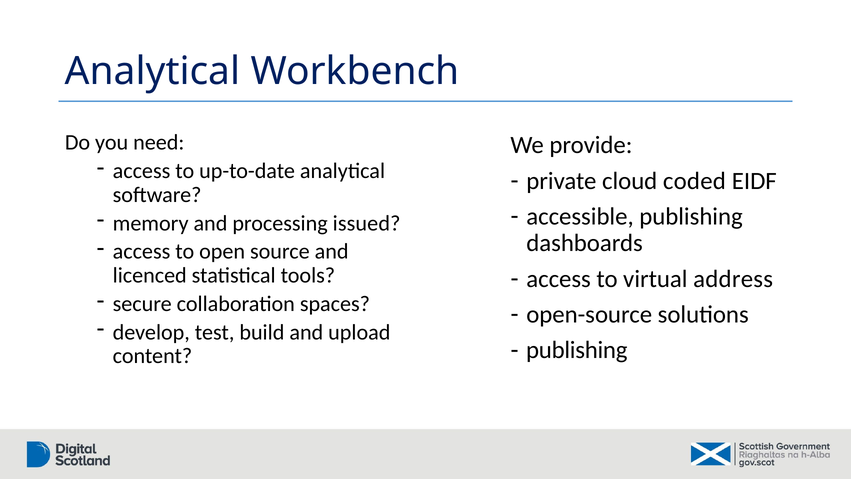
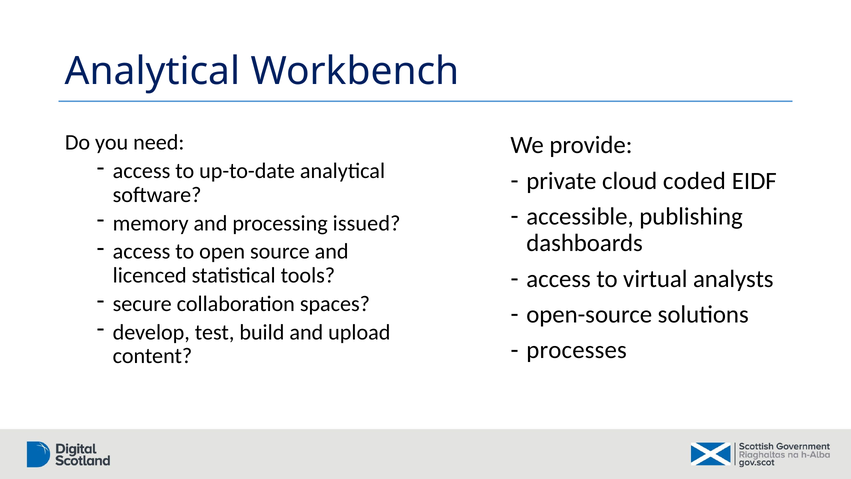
address: address -> analysts
publishing at (577, 350): publishing -> processes
